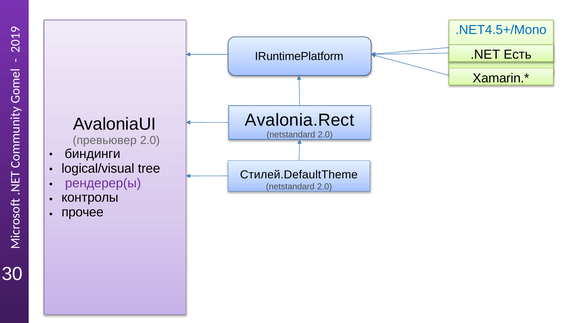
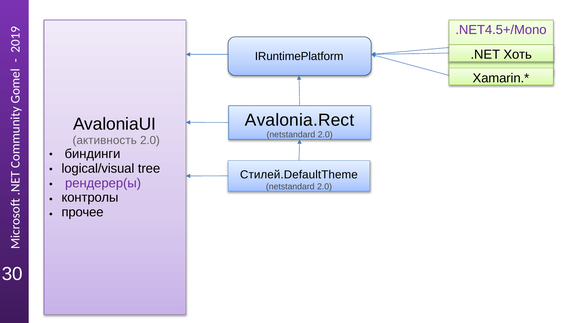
.NET4.5+/Mono colour: blue -> purple
Есть: Есть -> Хоть
превьювер: превьювер -> активность
